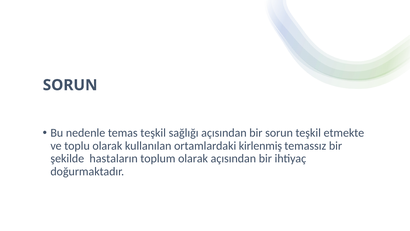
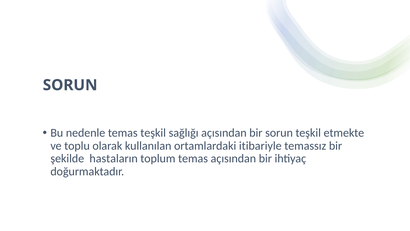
kirlenmiş: kirlenmiş -> itibariyle
toplum olarak: olarak -> temas
